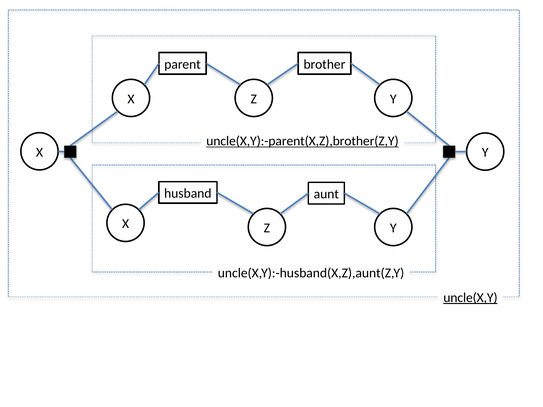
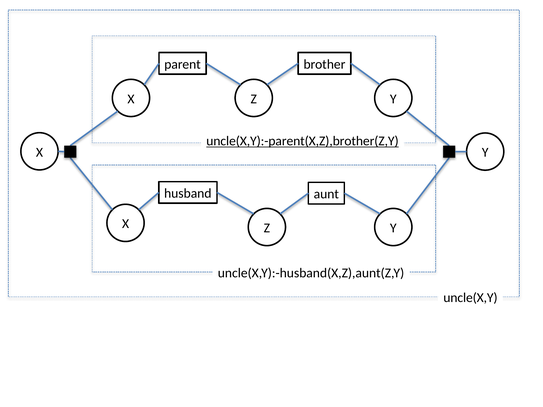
uncle(X,Y underline: present -> none
